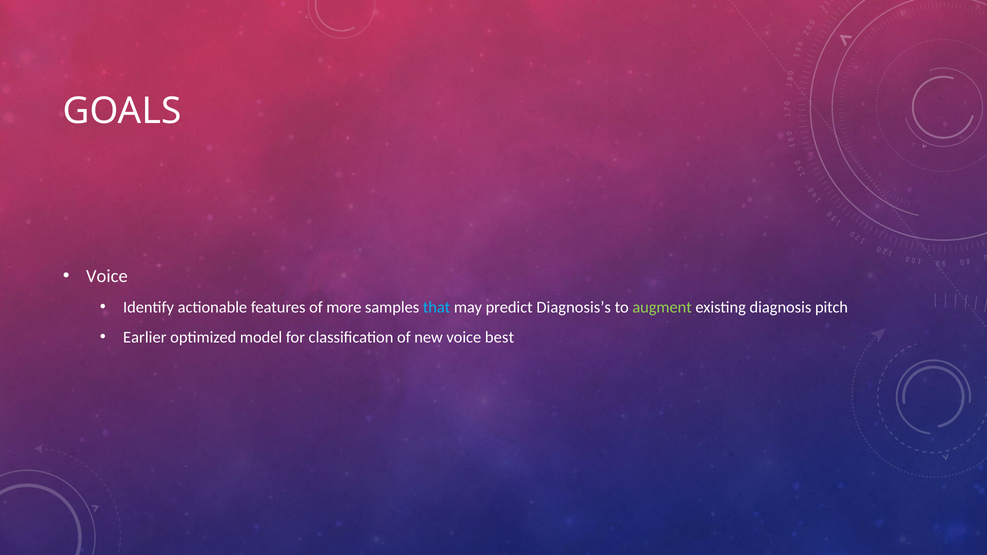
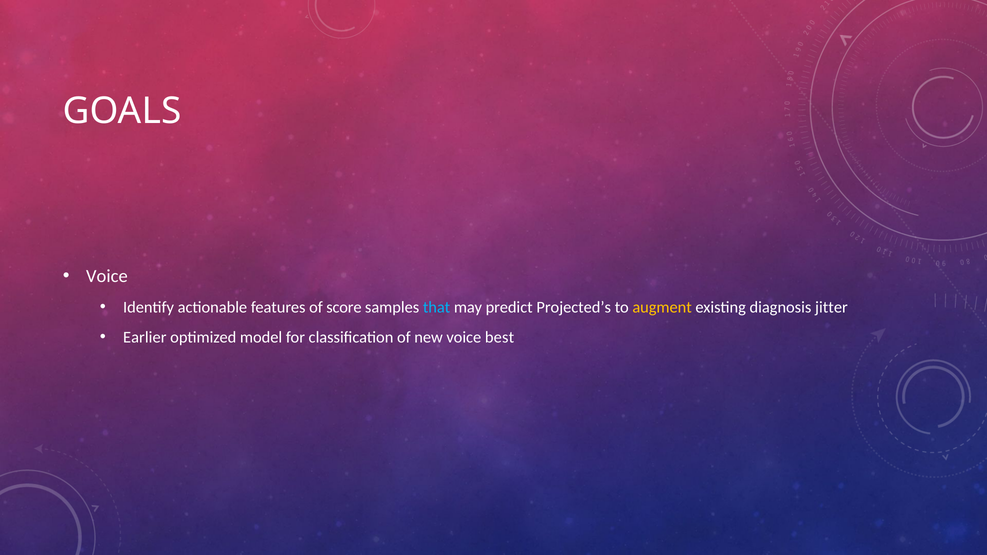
more: more -> score
Diagnosis’s: Diagnosis’s -> Projected’s
augment colour: light green -> yellow
pitch: pitch -> jitter
